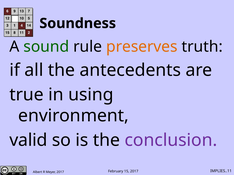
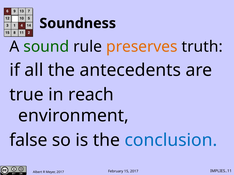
using: using -> reach
valid: valid -> false
conclusion colour: purple -> blue
